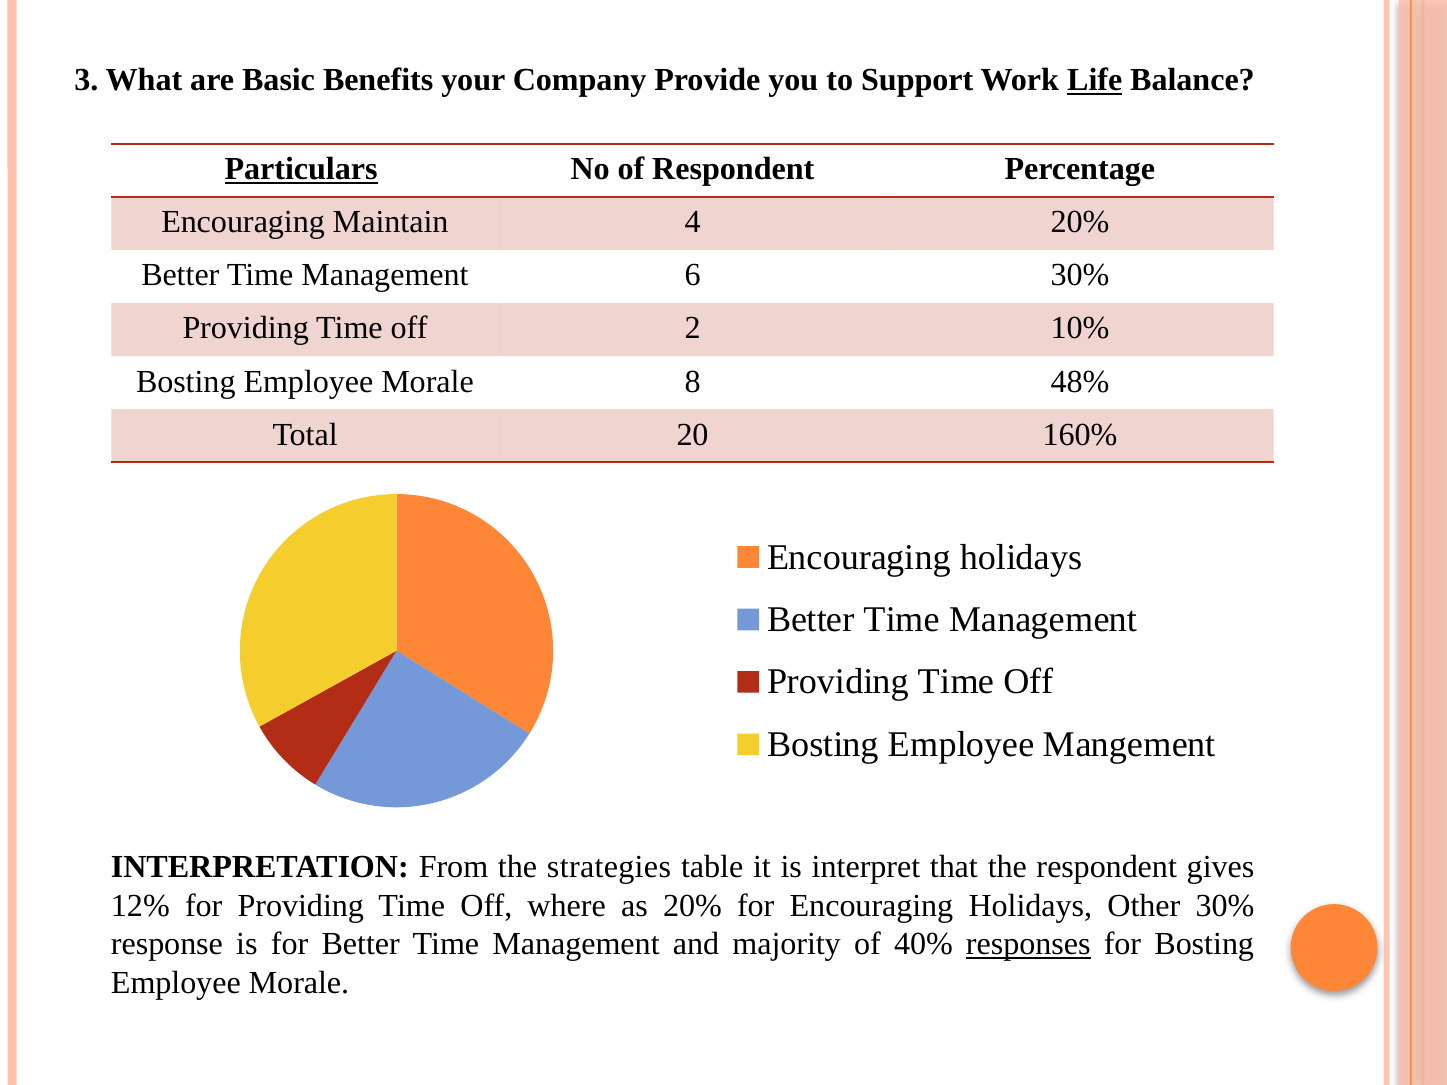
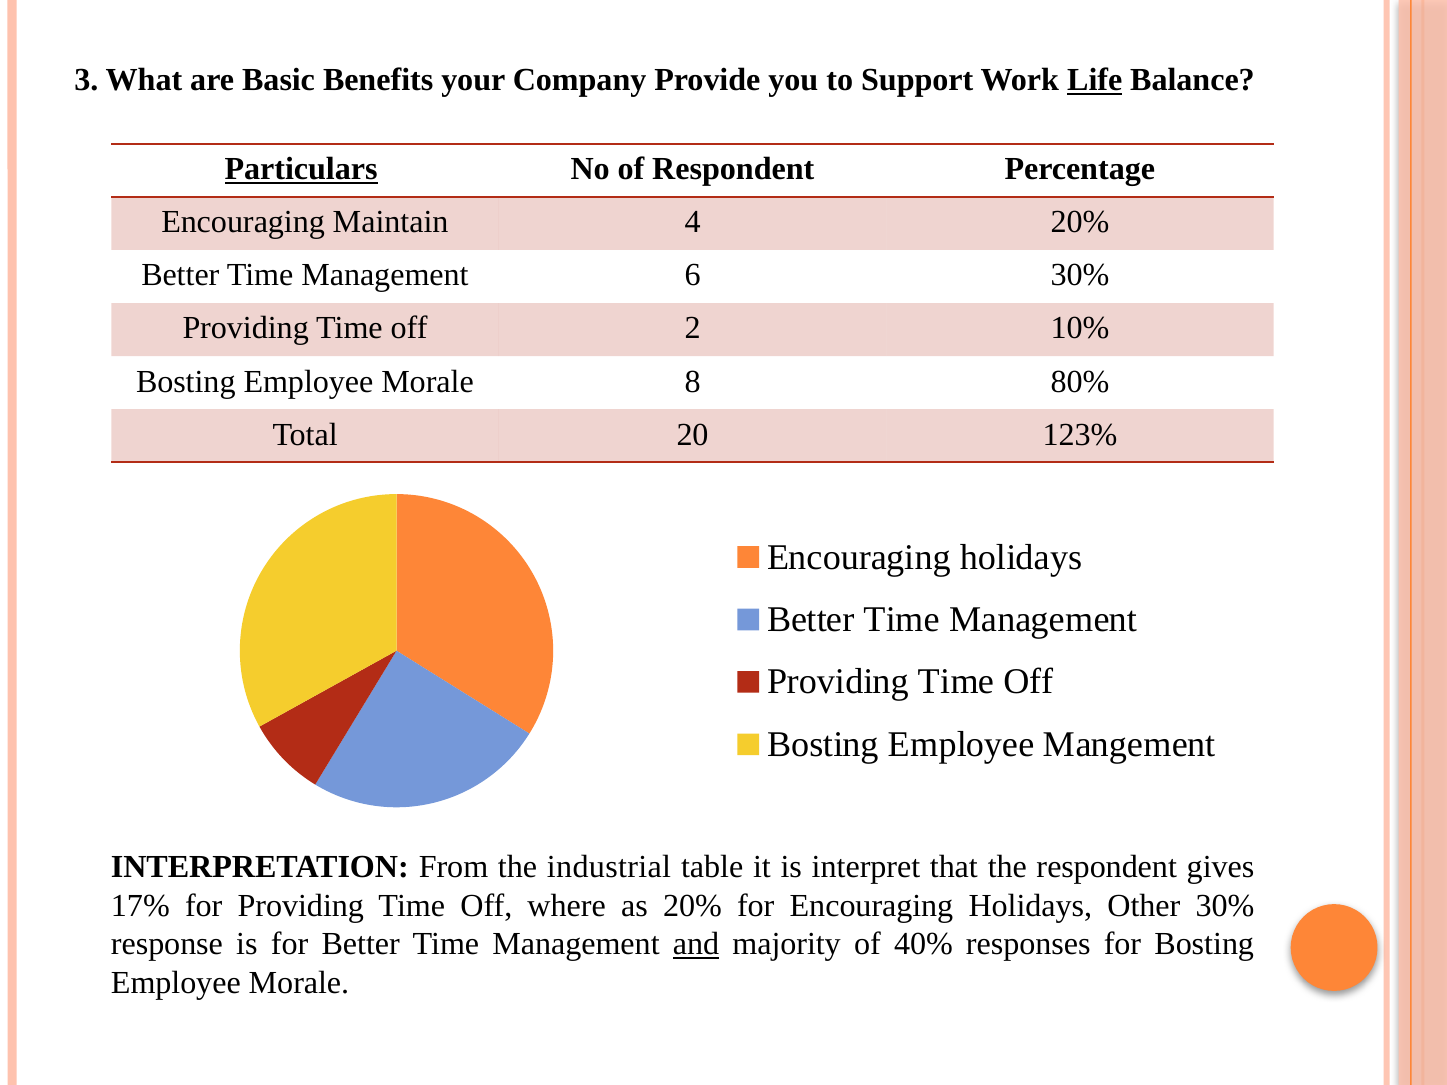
48%: 48% -> 80%
160%: 160% -> 123%
strategies: strategies -> industrial
12%: 12% -> 17%
and underline: none -> present
responses underline: present -> none
